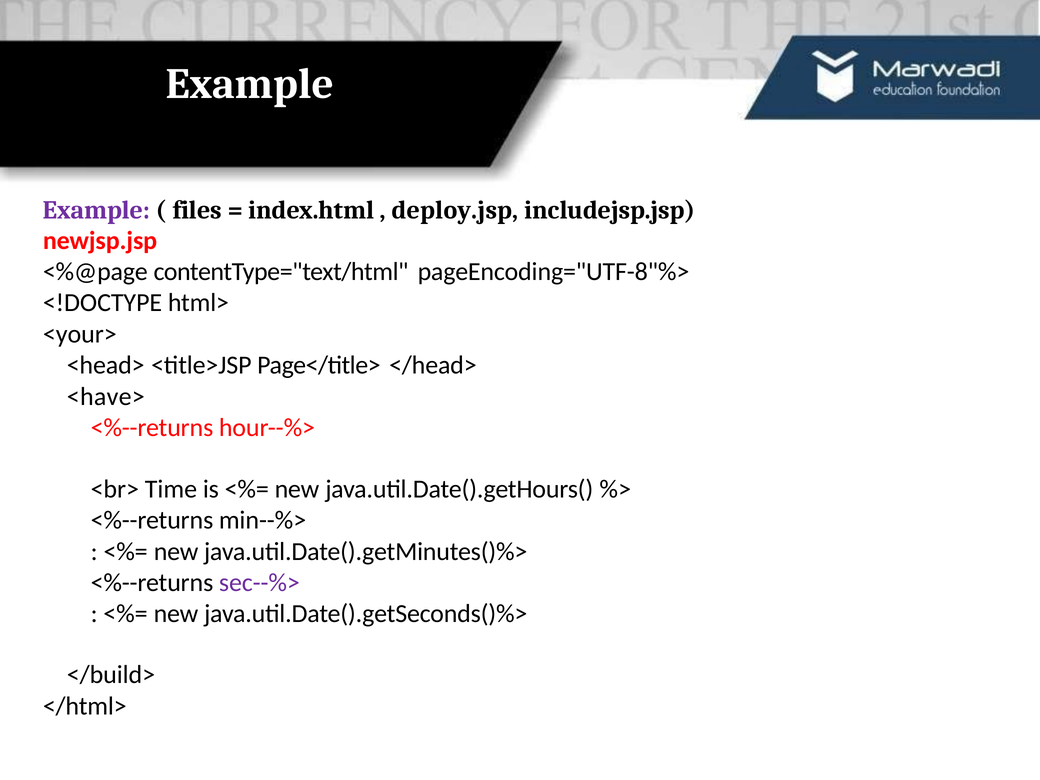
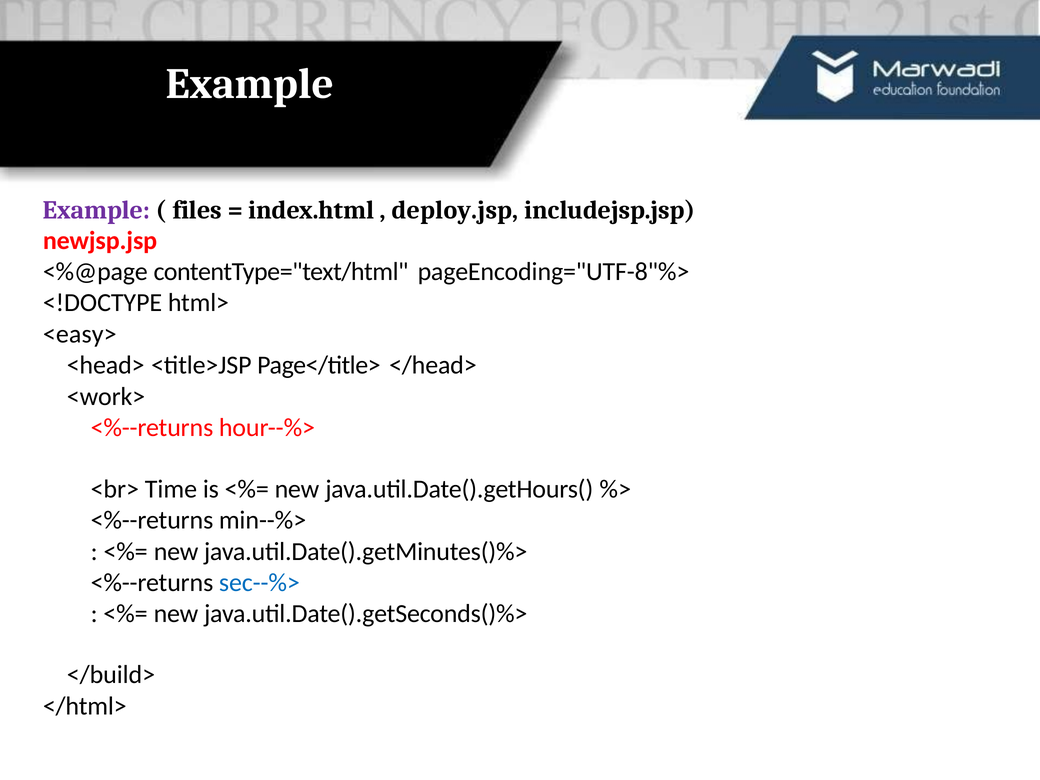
<your>: <your> -> <easy>
<have>: <have> -> <work>
sec--%> colour: purple -> blue
